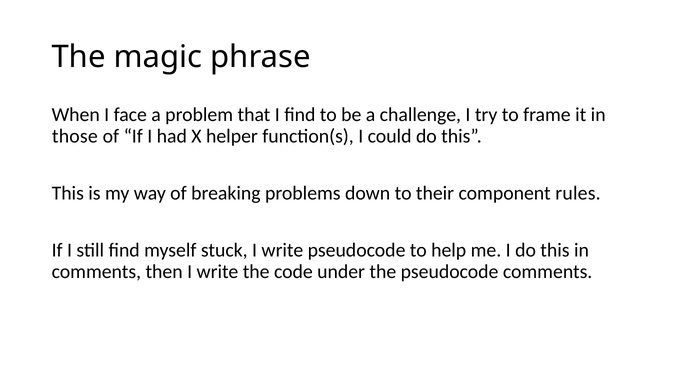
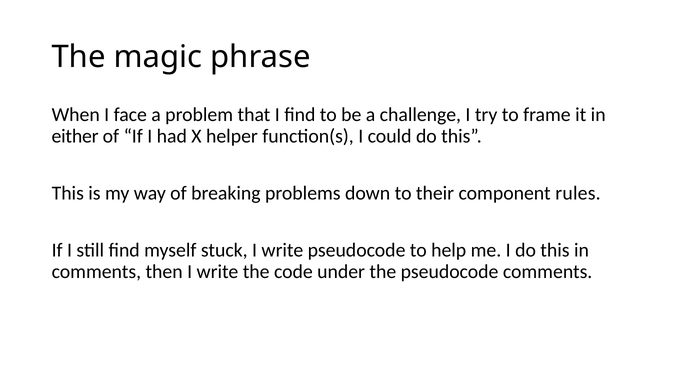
those: those -> either
